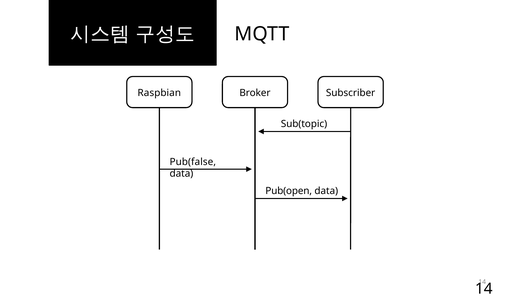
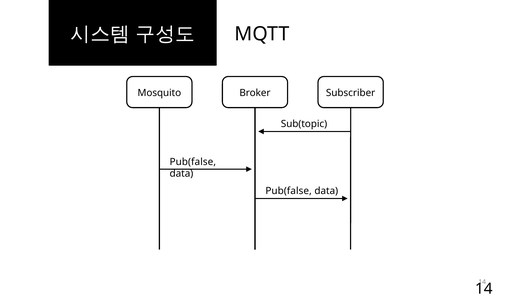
Raspbian: Raspbian -> Mosquito
Pub(open at (289, 191): Pub(open -> Pub(false
